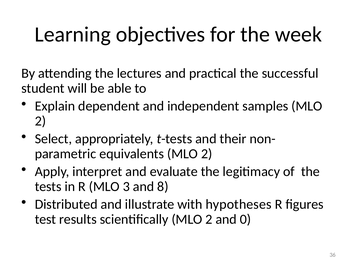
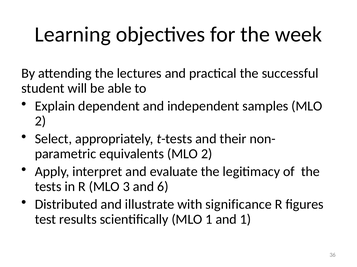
8: 8 -> 6
hypotheses: hypotheses -> significance
scientifically MLO 2: 2 -> 1
and 0: 0 -> 1
